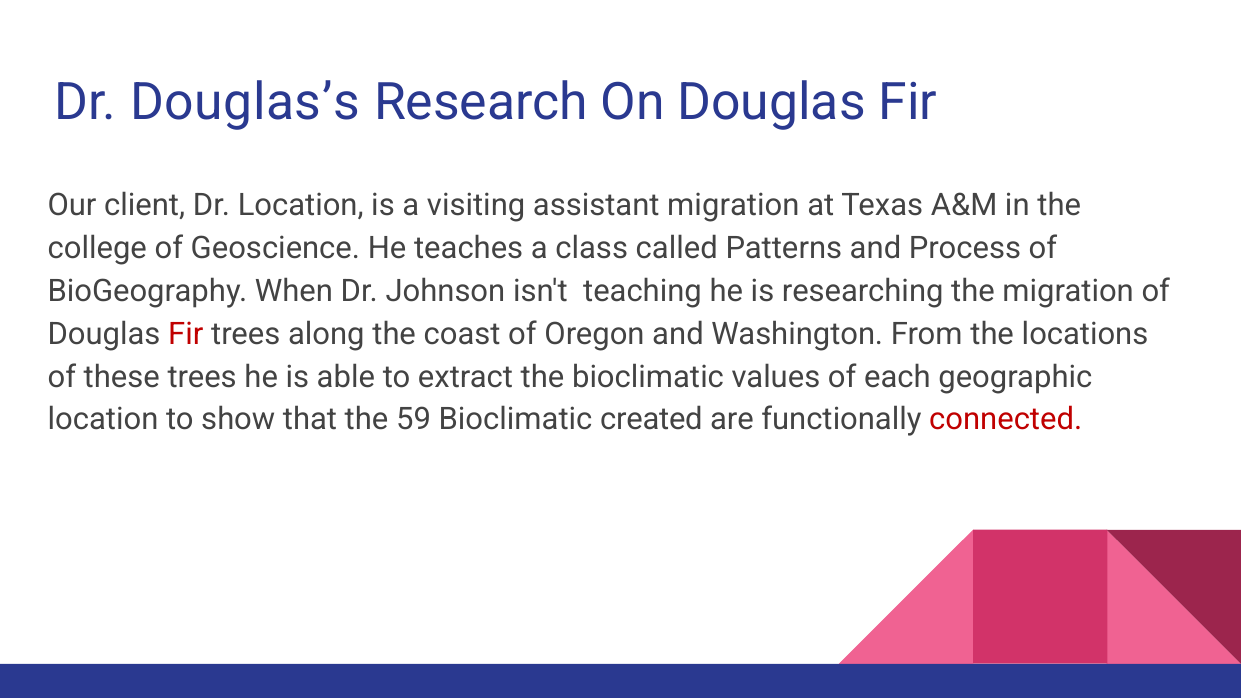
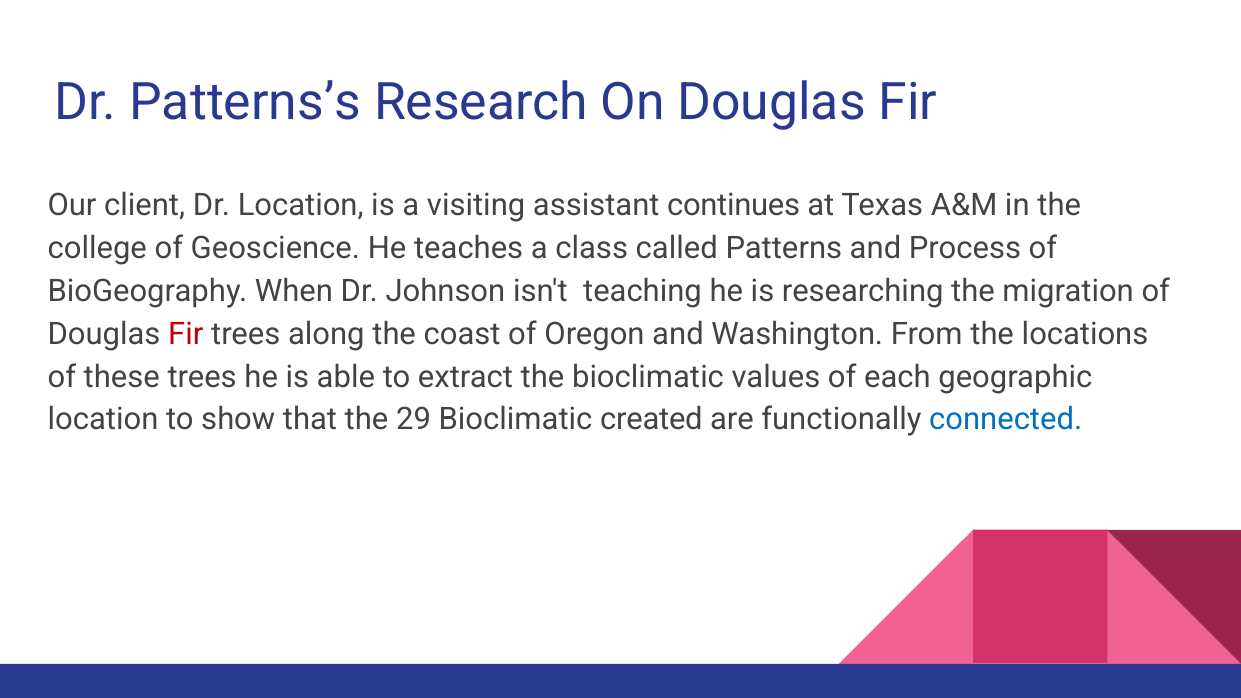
Douglas’s: Douglas’s -> Patterns’s
assistant migration: migration -> continues
59: 59 -> 29
connected colour: red -> blue
